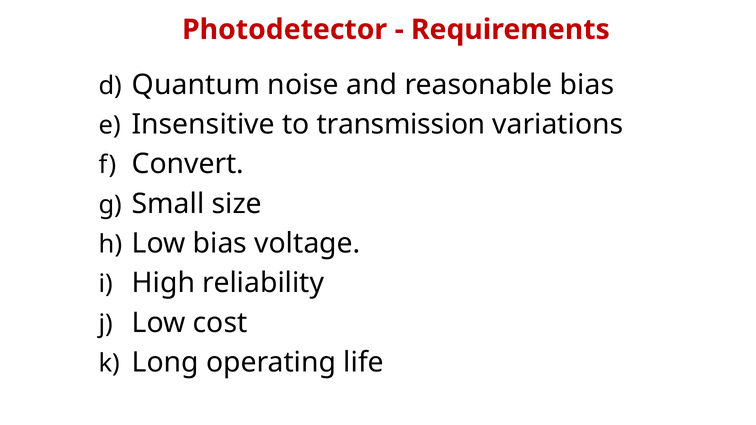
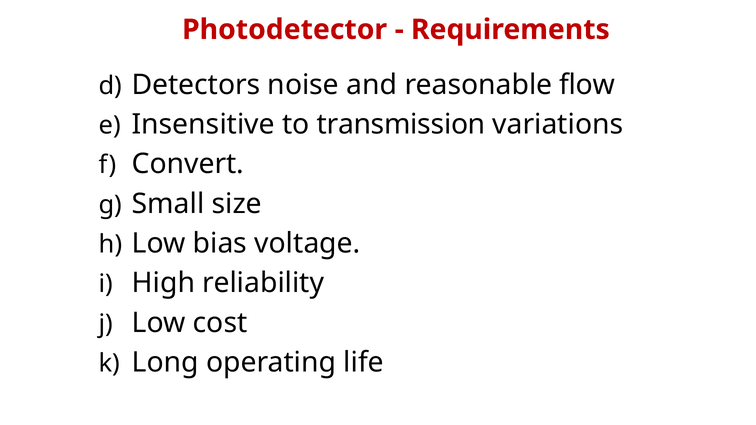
Quantum: Quantum -> Detectors
reasonable bias: bias -> flow
